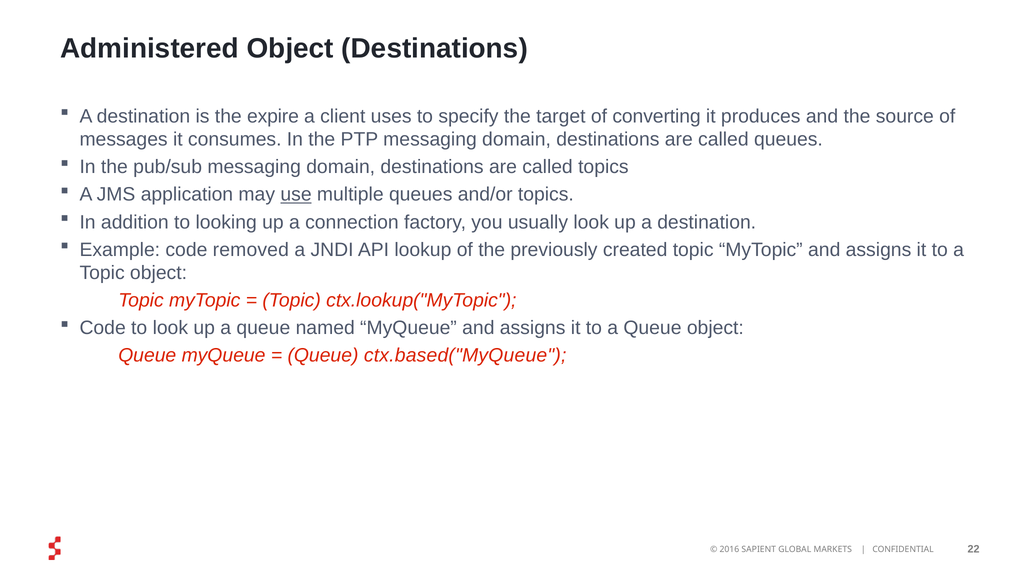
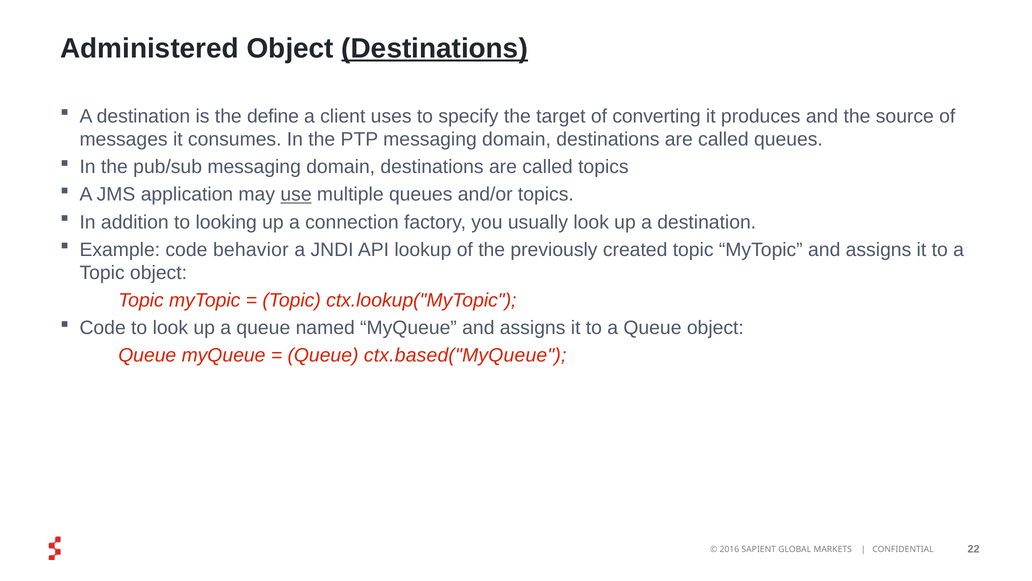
Destinations at (435, 48) underline: none -> present
expire: expire -> define
removed: removed -> behavior
